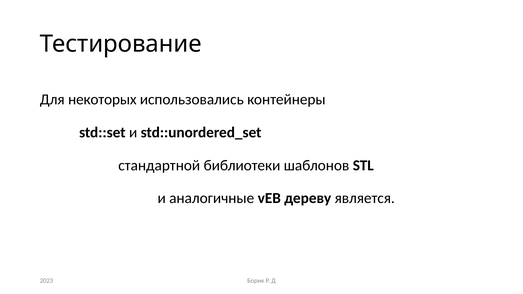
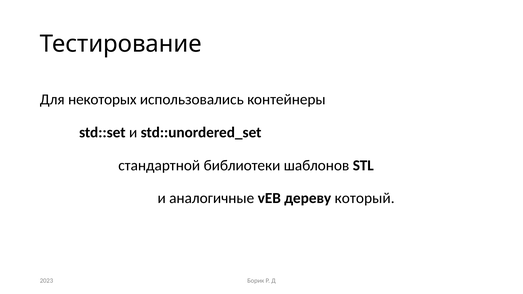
является: является -> который
